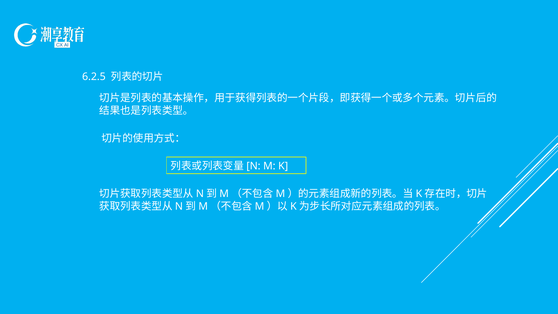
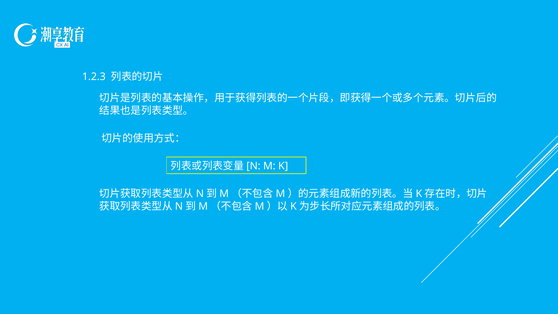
6.2.5: 6.2.5 -> 1.2.3
